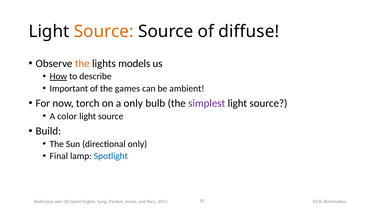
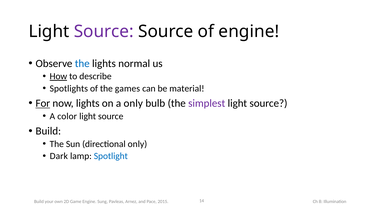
Source at (104, 32) colour: orange -> purple
of diffuse: diffuse -> engine
the at (82, 63) colour: orange -> blue
models: models -> normal
Important: Important -> Spotlights
ambient: ambient -> material
For underline: none -> present
now torch: torch -> lights
Final: Final -> Dark
